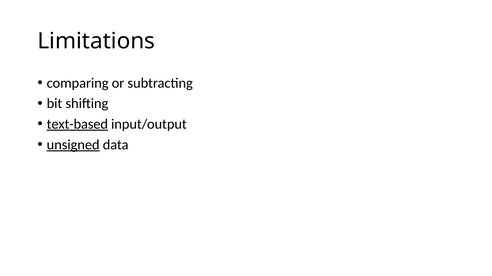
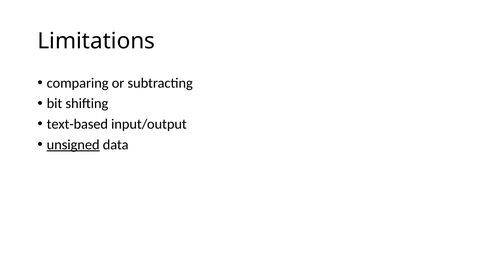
text-based underline: present -> none
